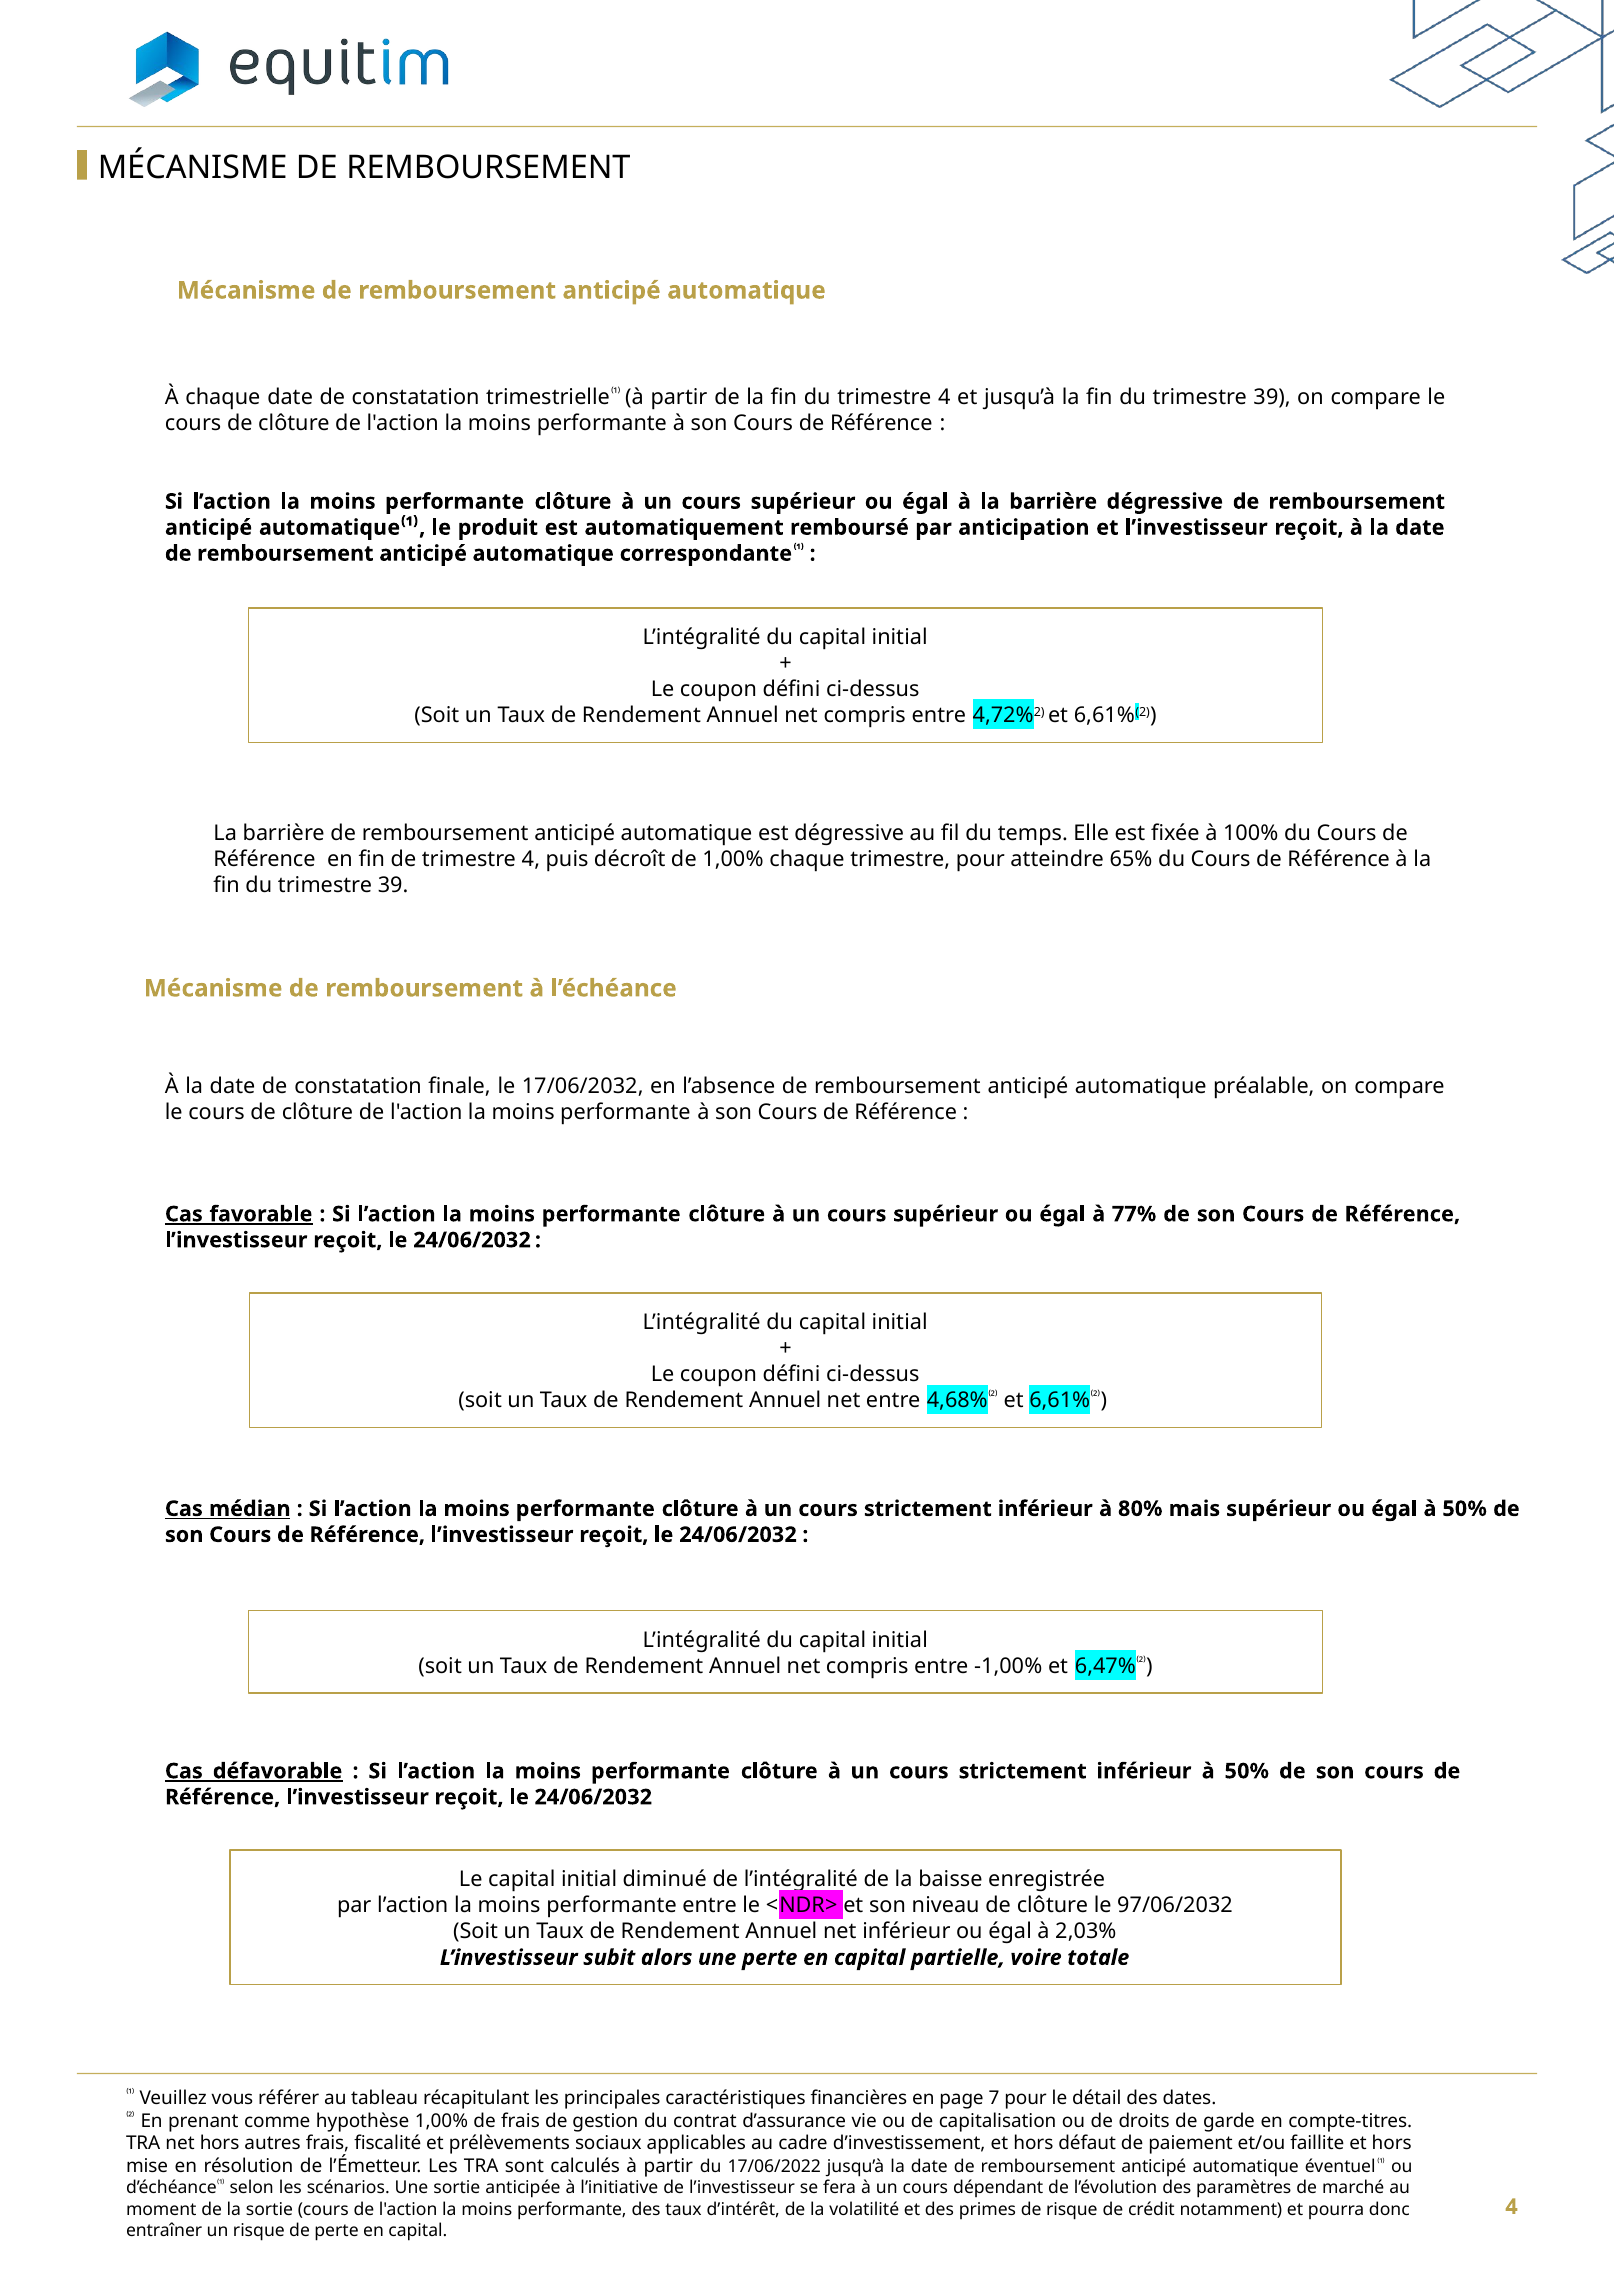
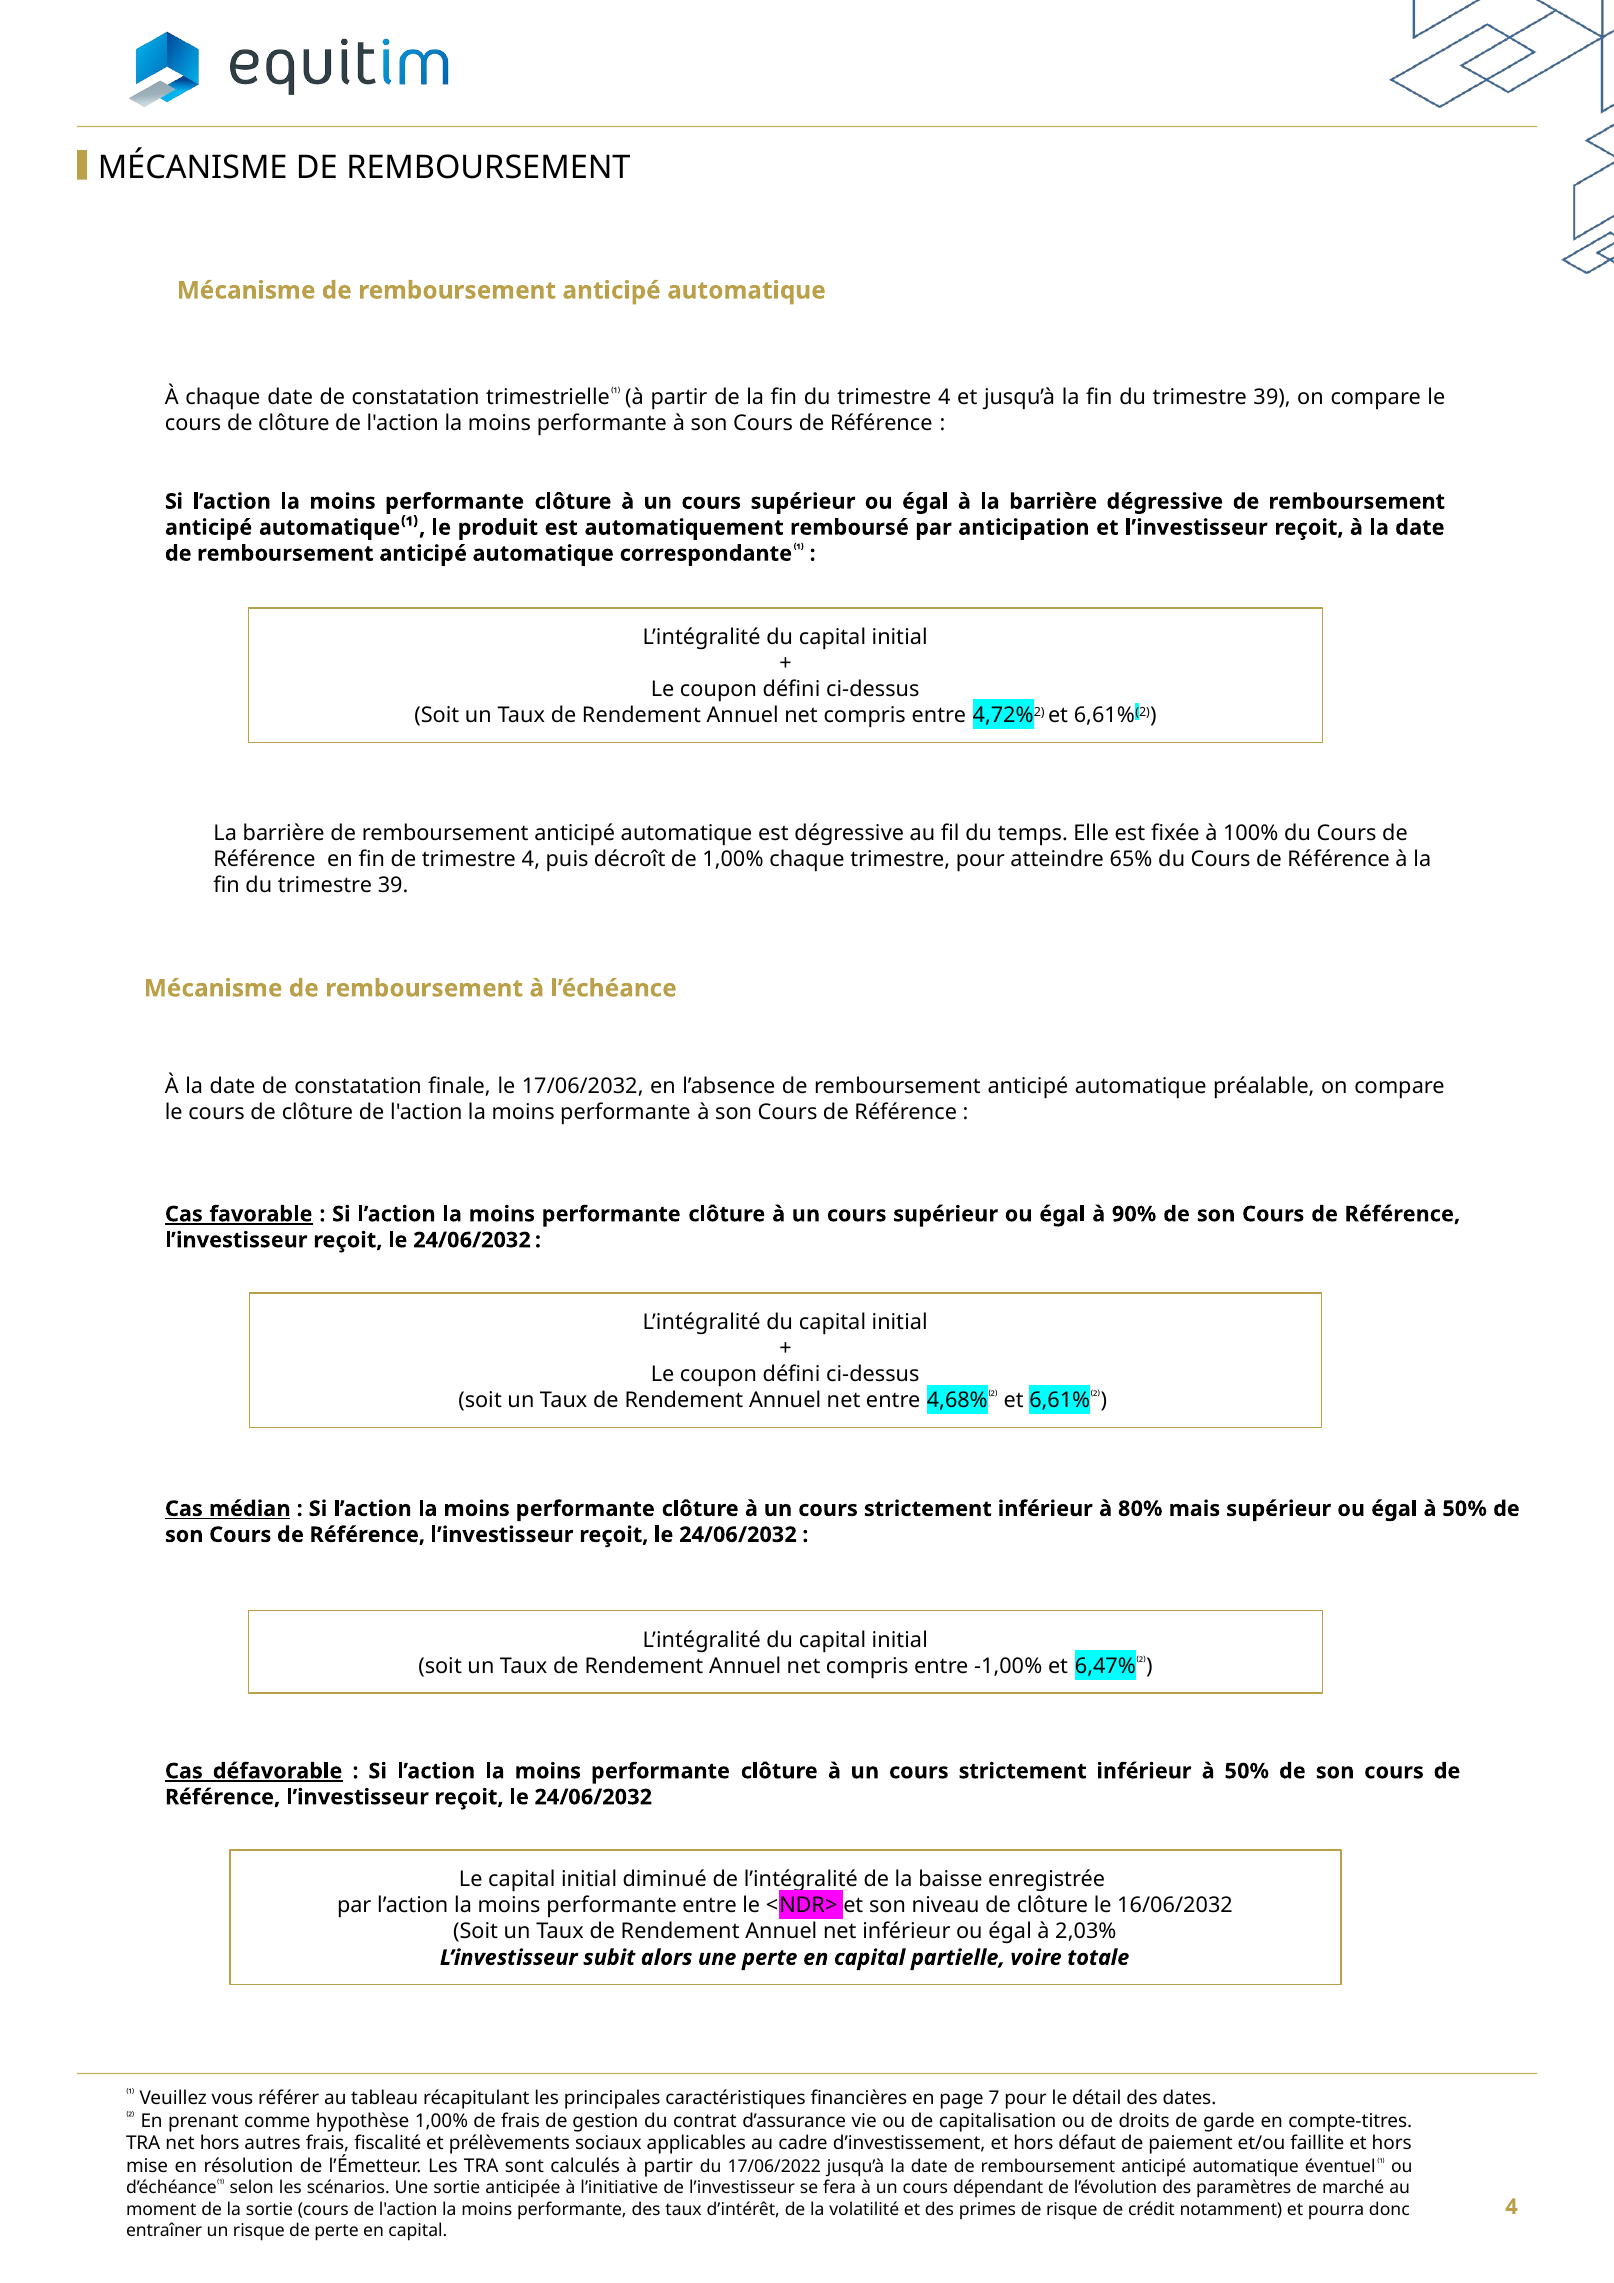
77%: 77% -> 90%
97/06/2032: 97/06/2032 -> 16/06/2032
